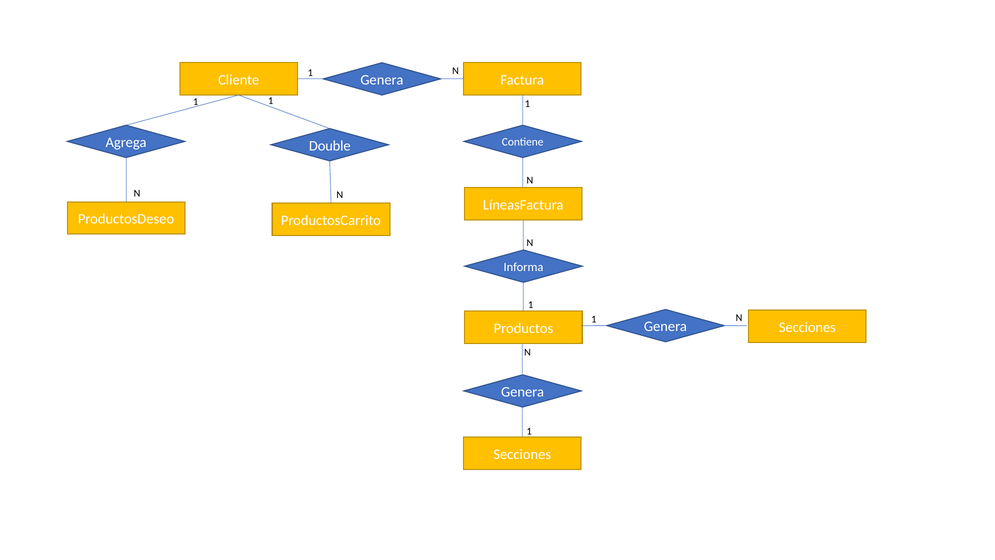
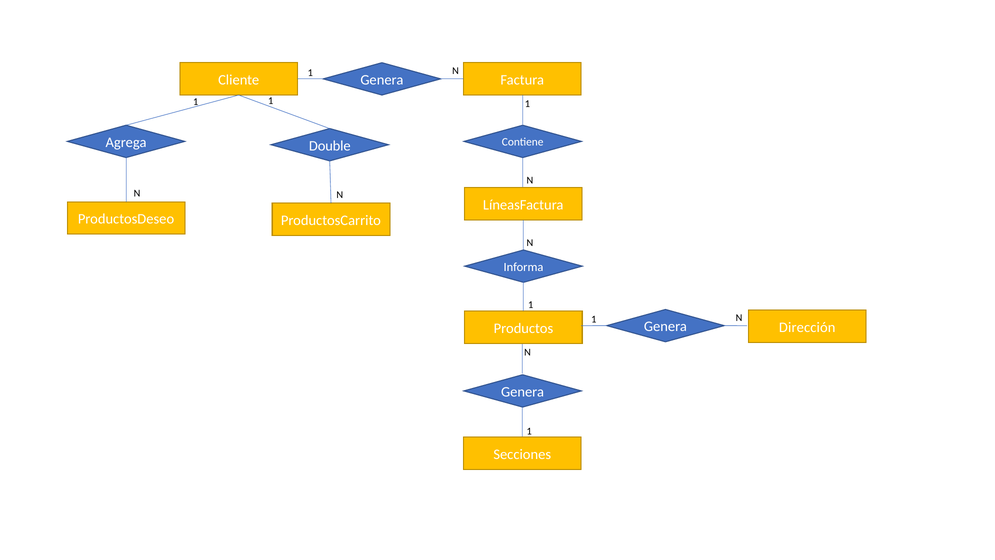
Secciones at (807, 327): Secciones -> Dirección
